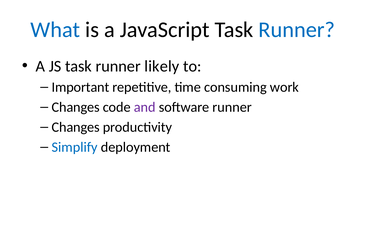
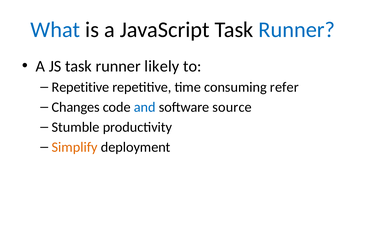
Important at (80, 87): Important -> Repetitive
work: work -> refer
and colour: purple -> blue
software runner: runner -> source
Changes at (76, 127): Changes -> Stumble
Simplify colour: blue -> orange
